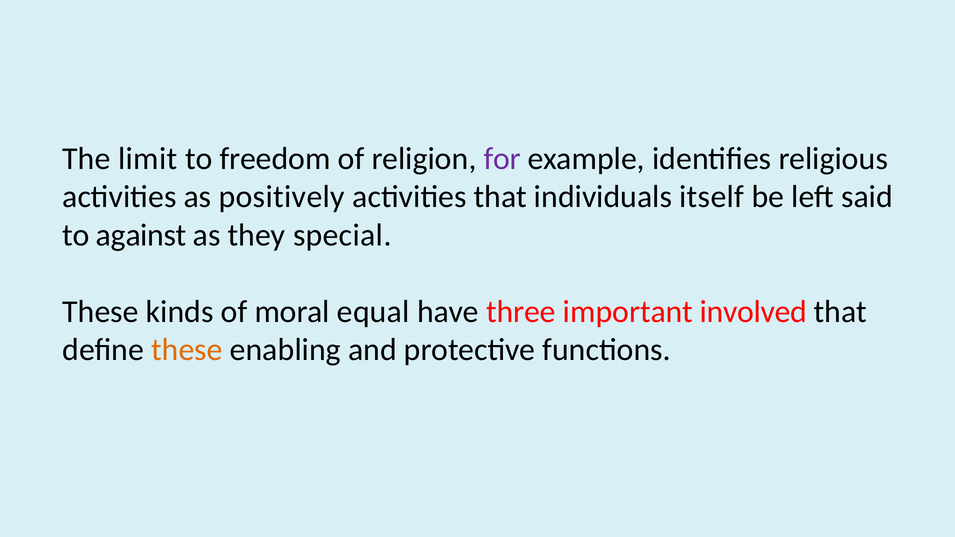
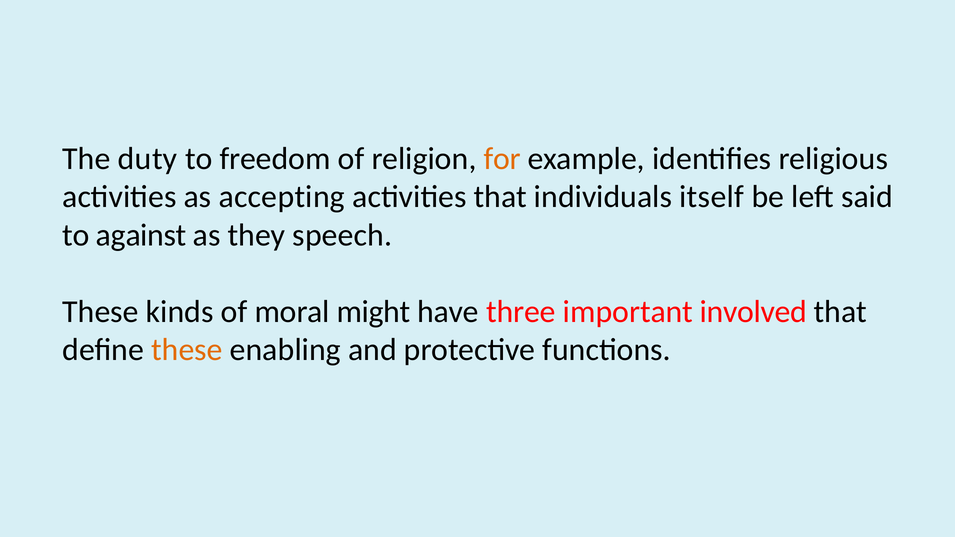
limit: limit -> duty
for colour: purple -> orange
positively: positively -> accepting
special: special -> speech
equal: equal -> might
